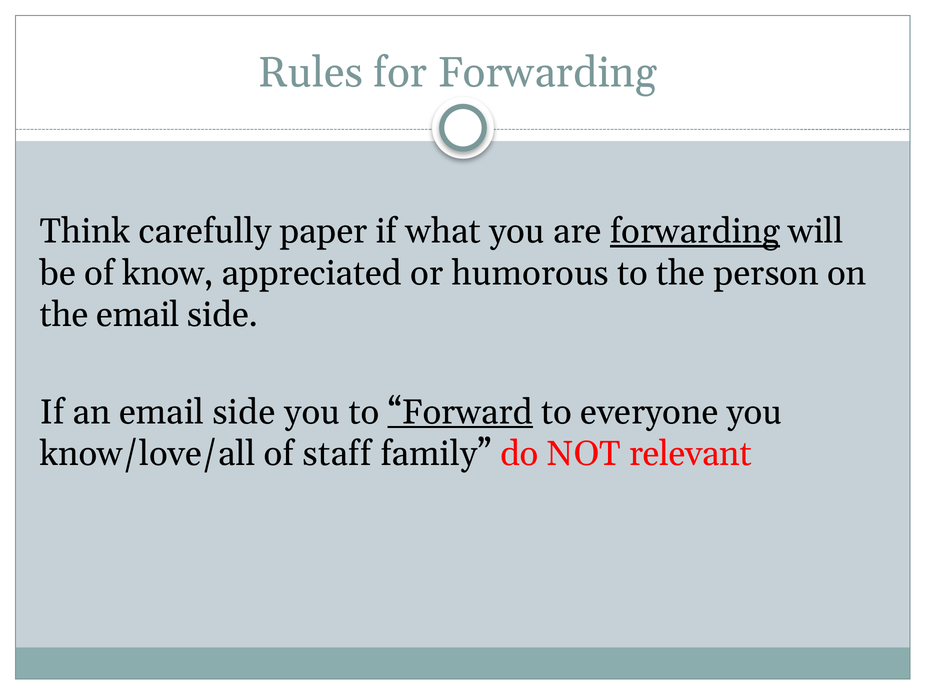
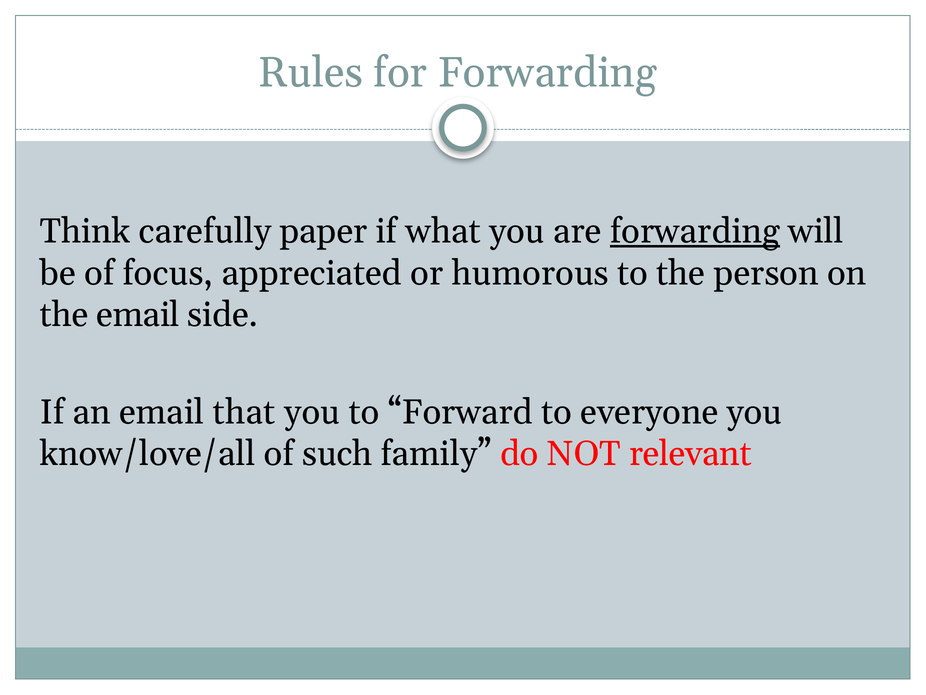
know: know -> focus
an email side: side -> that
Forward underline: present -> none
staff: staff -> such
